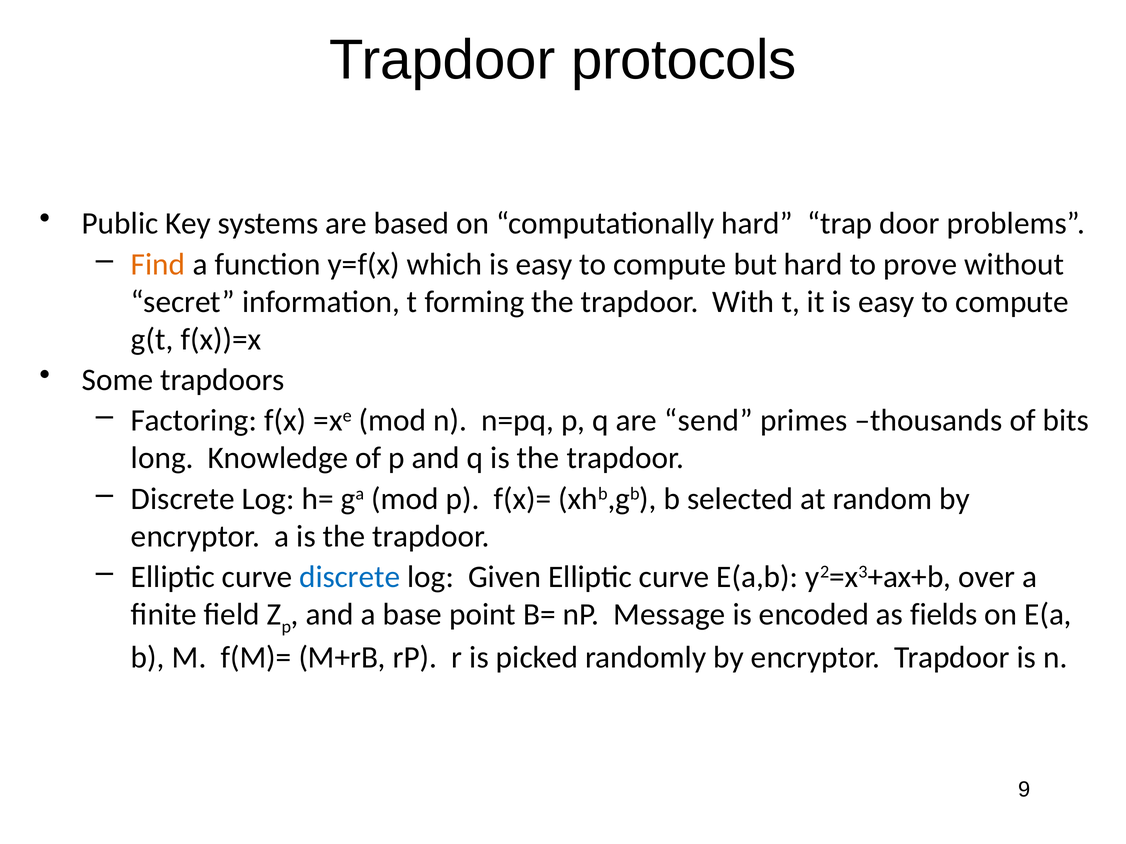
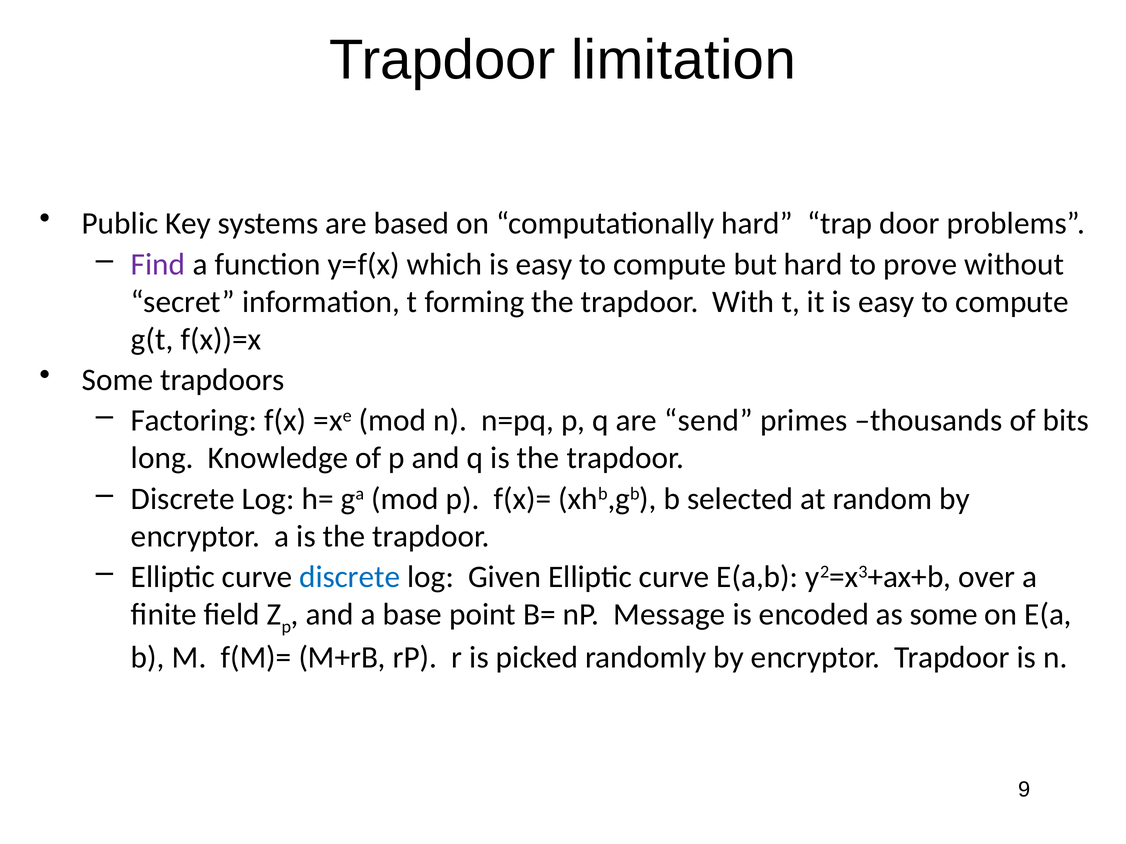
protocols: protocols -> limitation
Find colour: orange -> purple
as fields: fields -> some
